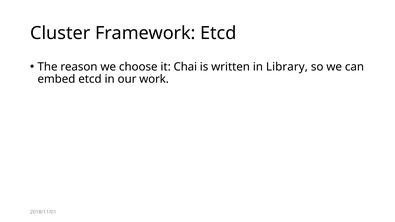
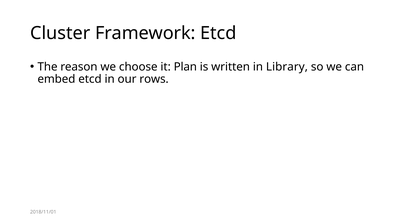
Chai: Chai -> Plan
work: work -> rows
